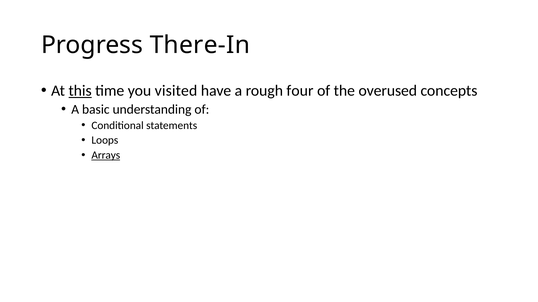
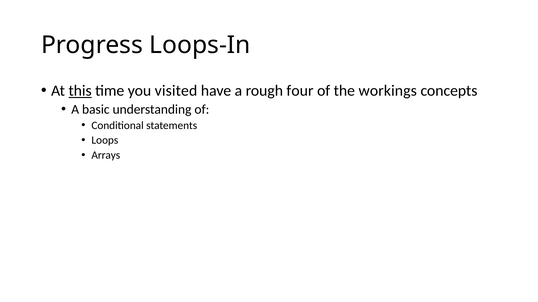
There-In: There-In -> Loops-In
overused: overused -> workings
Arrays underline: present -> none
